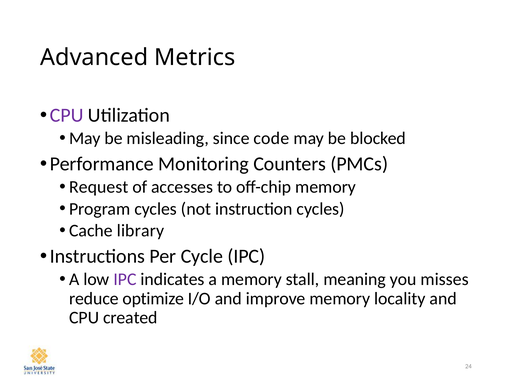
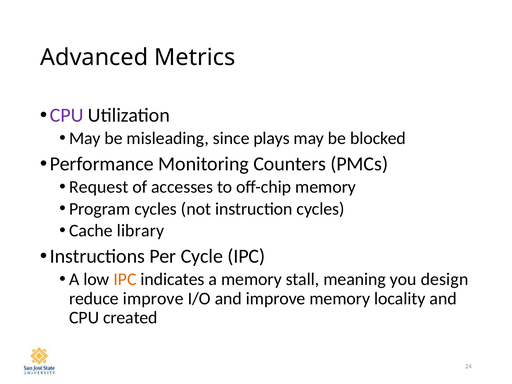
code: code -> plays
IPC at (125, 279) colour: purple -> orange
misses: misses -> design
reduce optimize: optimize -> improve
